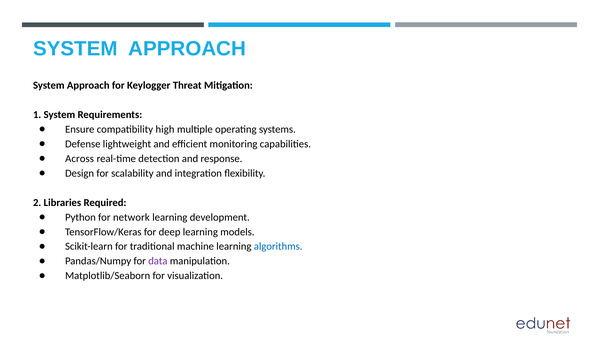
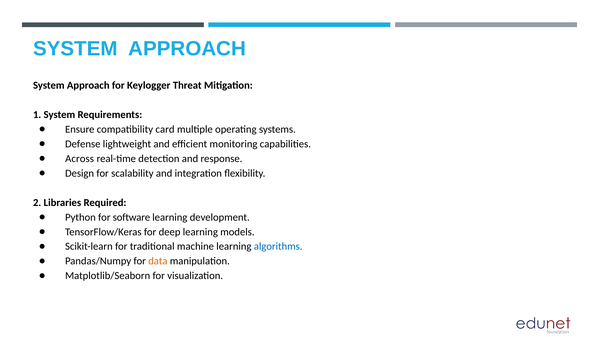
high: high -> card
network: network -> software
data colour: purple -> orange
